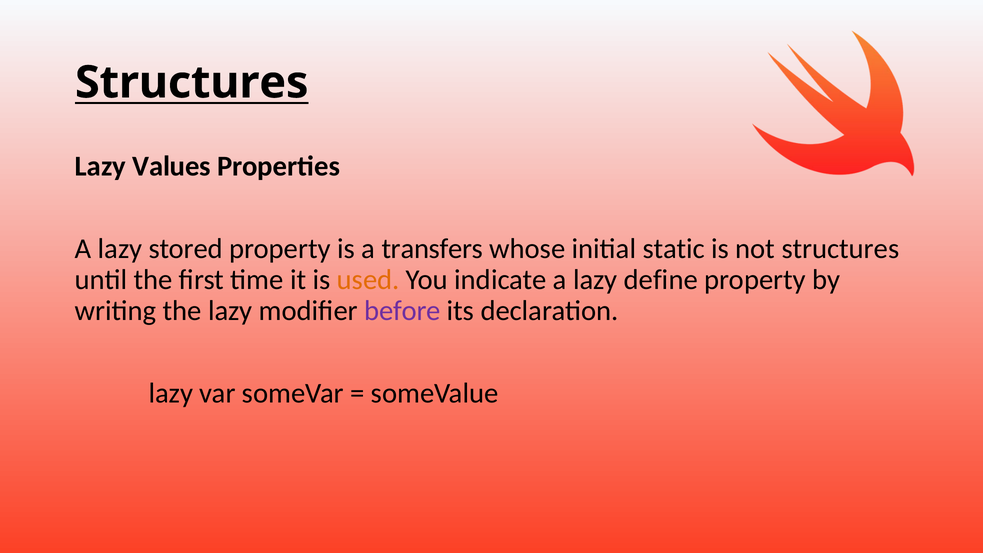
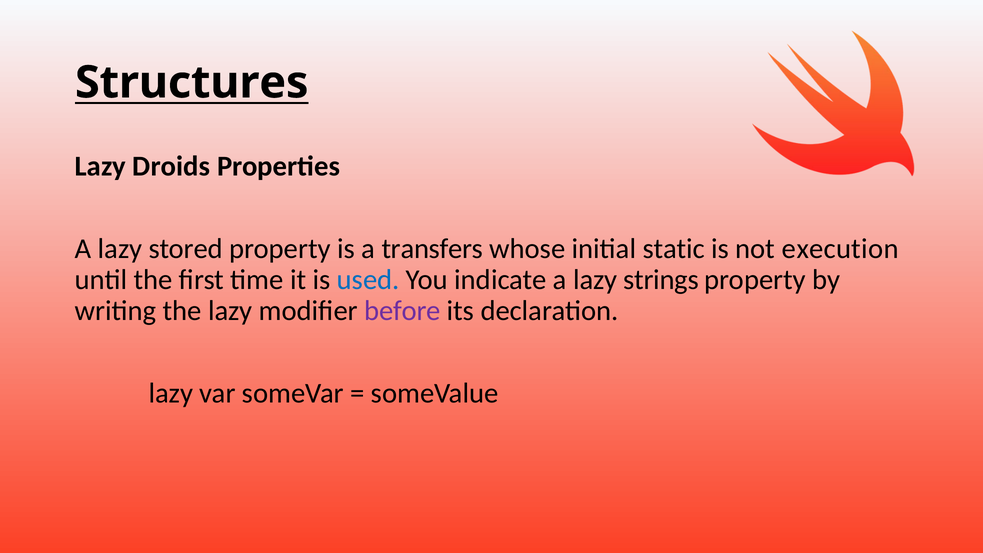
Values: Values -> Droids
not structures: structures -> execution
used colour: orange -> blue
define: define -> strings
